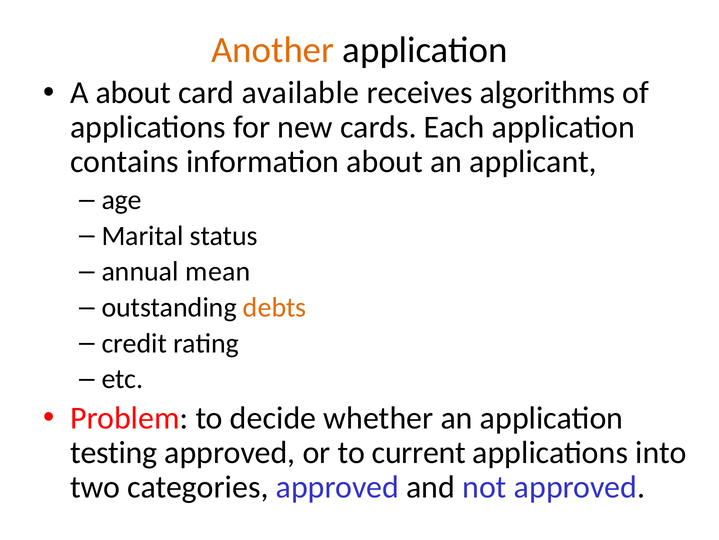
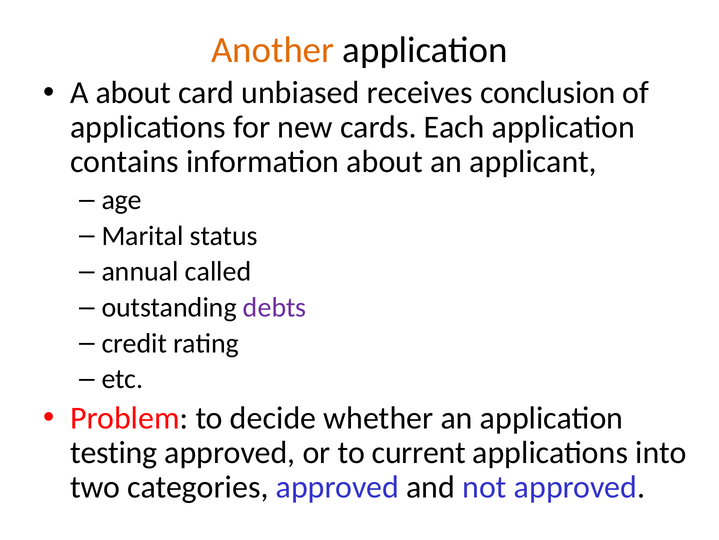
available: available -> unbiased
algorithms: algorithms -> conclusion
mean: mean -> called
debts colour: orange -> purple
